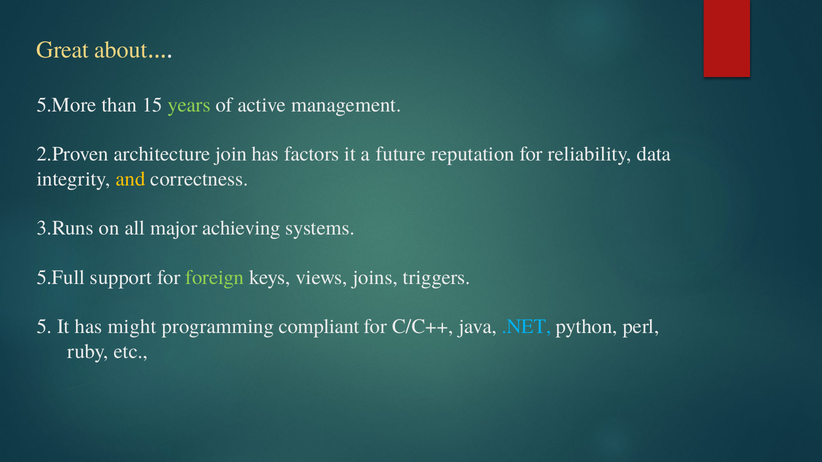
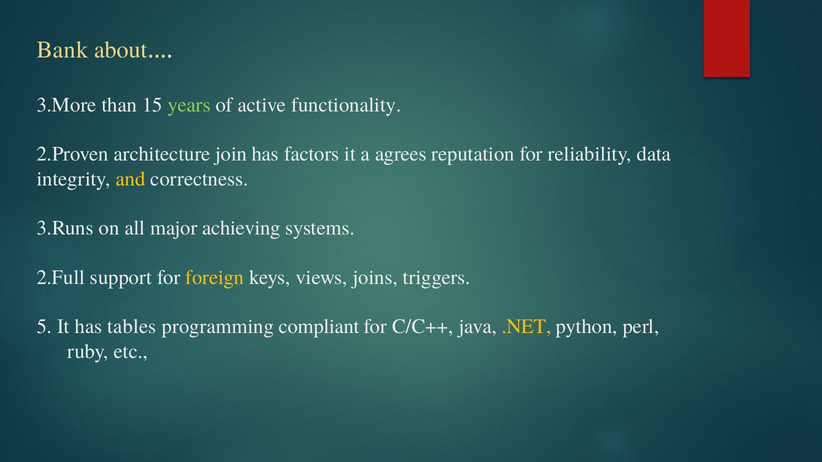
Great: Great -> Bank
5.More: 5.More -> 3.More
management: management -> functionality
future: future -> agrees
5.Full: 5.Full -> 2.Full
foreign colour: light green -> yellow
might: might -> tables
.NET colour: light blue -> yellow
